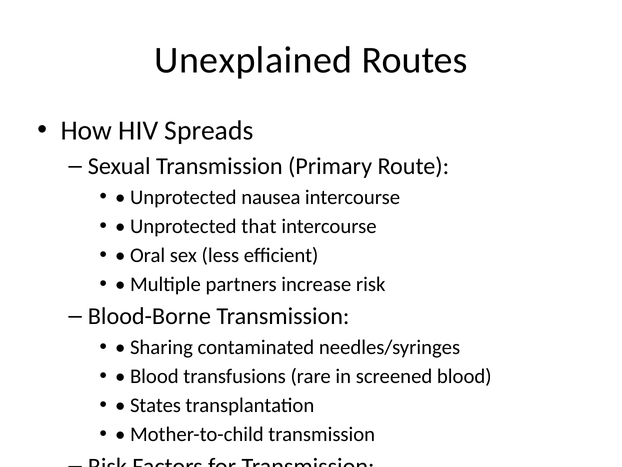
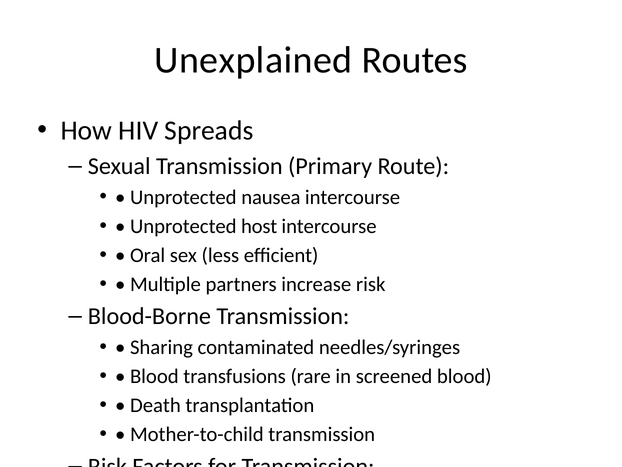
that: that -> host
States: States -> Death
